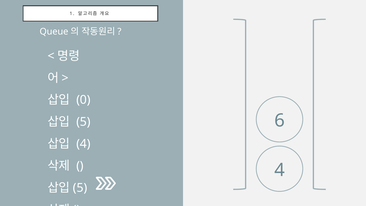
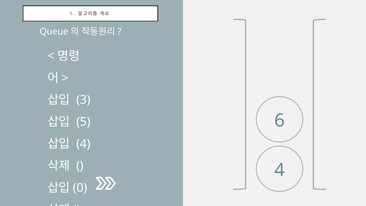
0: 0 -> 3
5 at (80, 188): 5 -> 0
